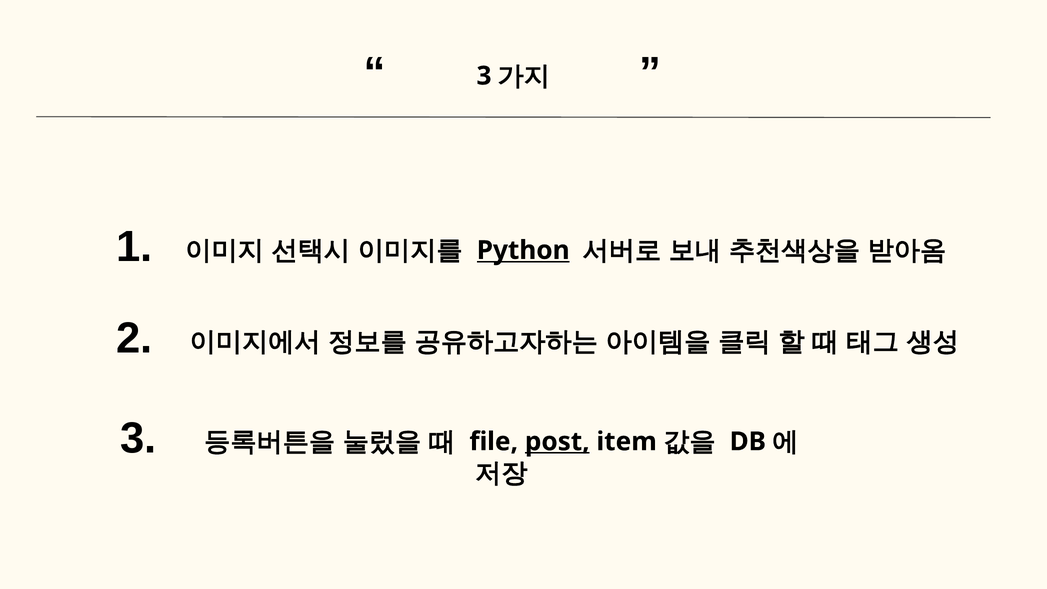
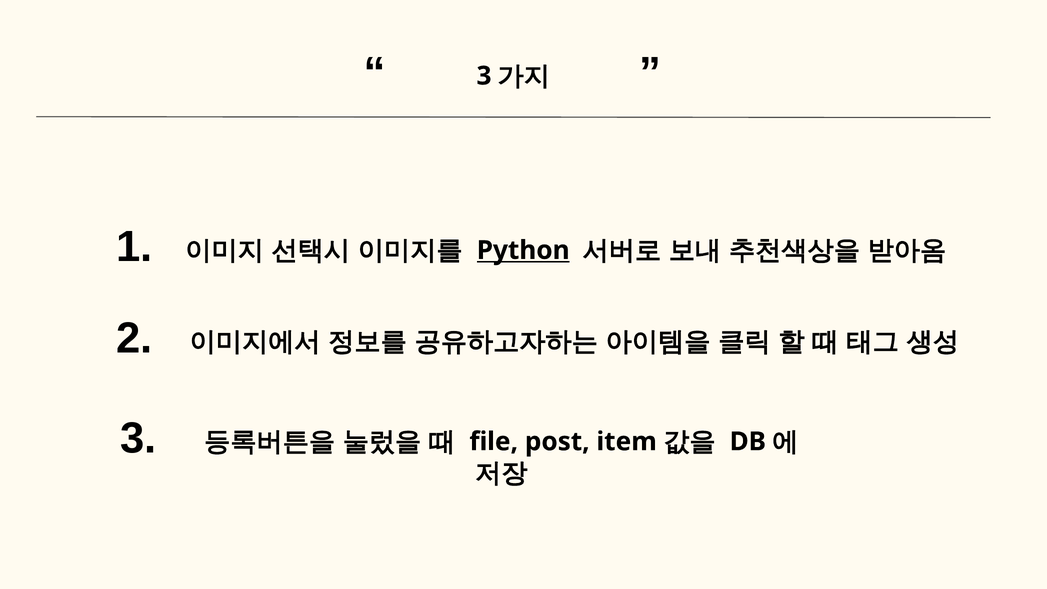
post underline: present -> none
